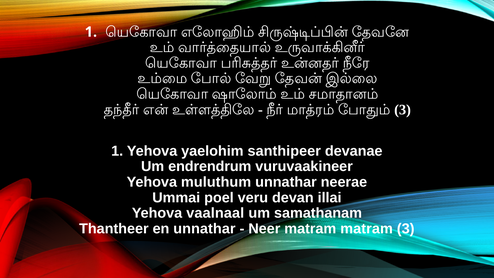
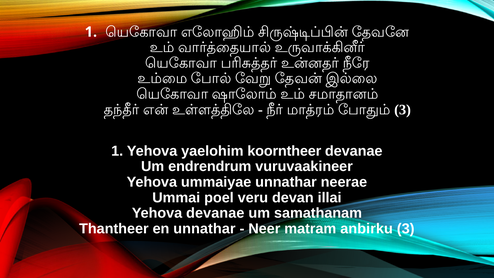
santhipeer: santhipeer -> koorntheer
muluthum: muluthum -> ummaiyae
Yehova vaalnaal: vaalnaal -> devanae
matram matram: matram -> anbirku
